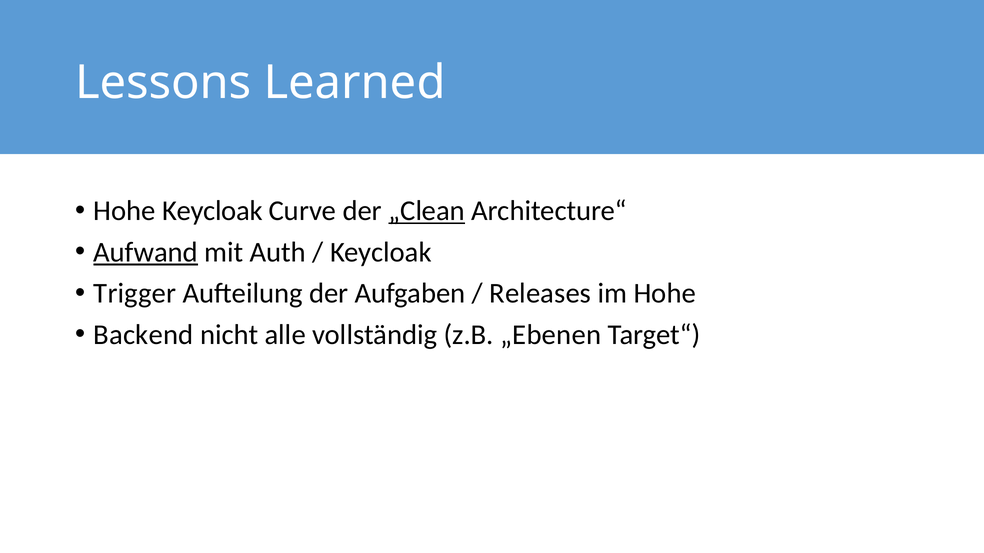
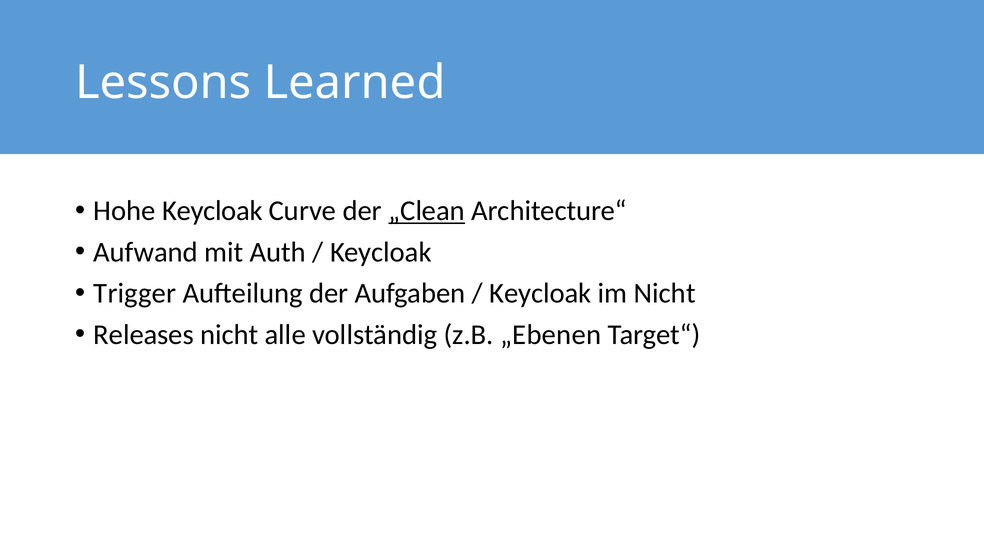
Aufwand underline: present -> none
Releases at (540, 294): Releases -> Keycloak
im Hohe: Hohe -> Nicht
Backend: Backend -> Releases
